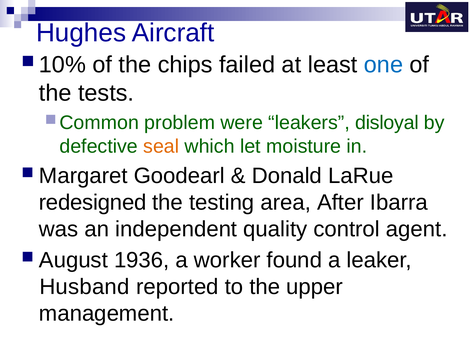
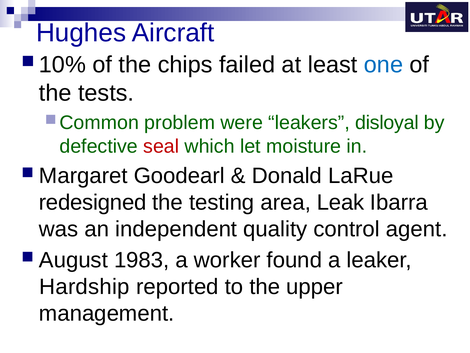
seal colour: orange -> red
After: After -> Leak
1936: 1936 -> 1983
Husband: Husband -> Hardship
